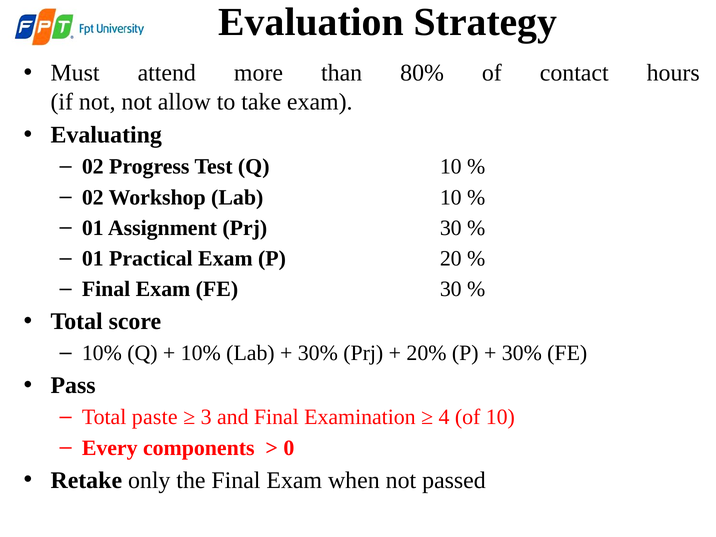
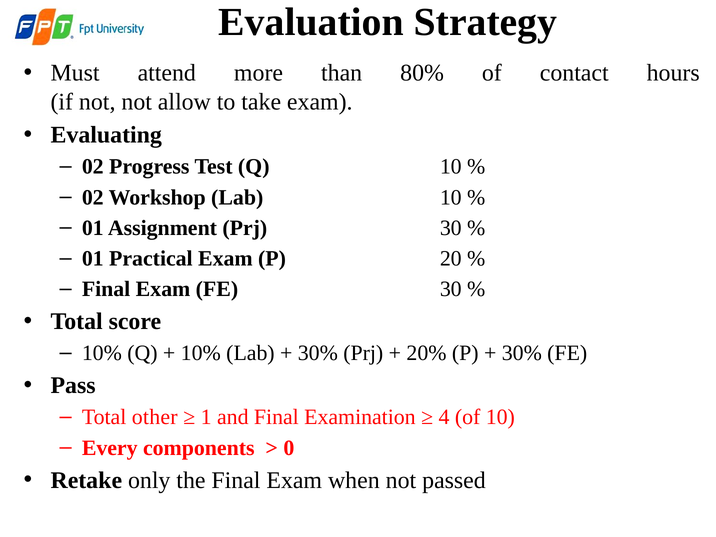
paste: paste -> other
3: 3 -> 1
